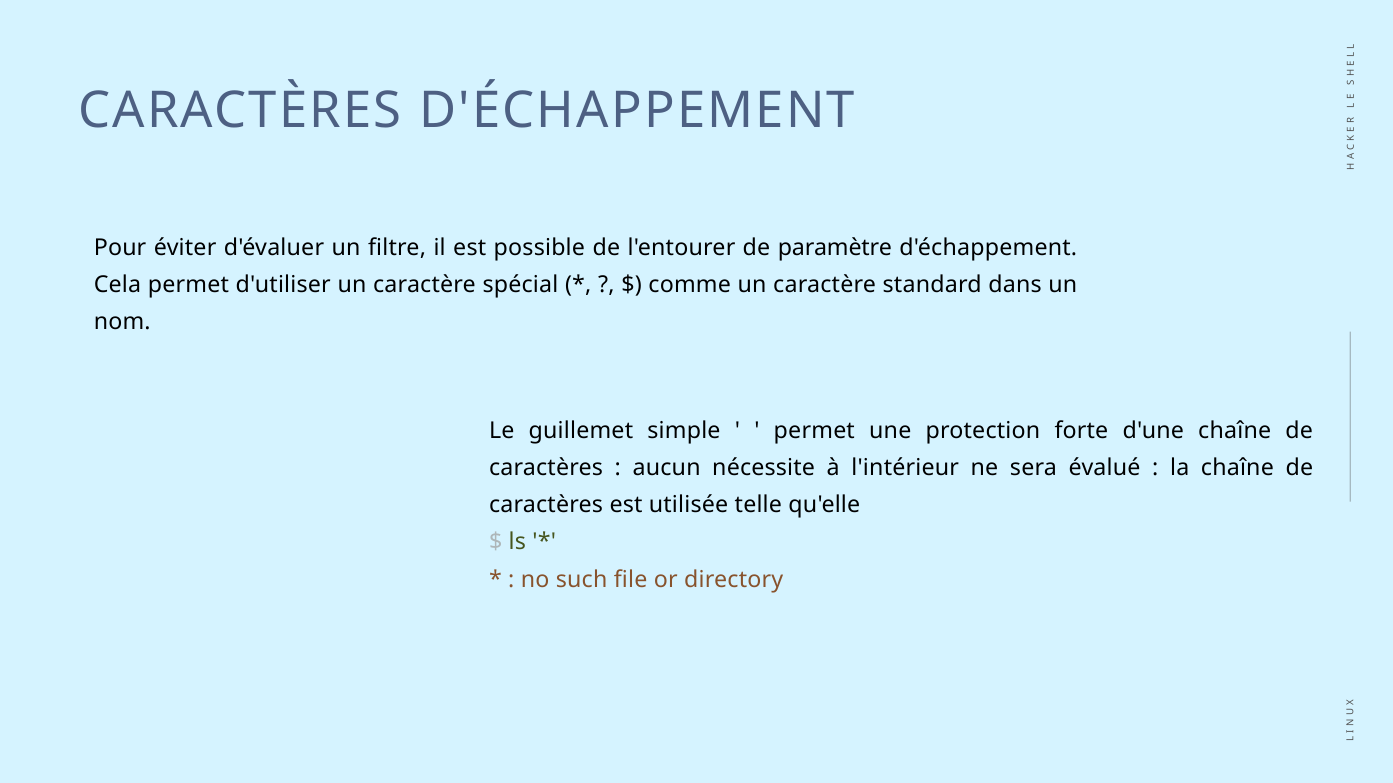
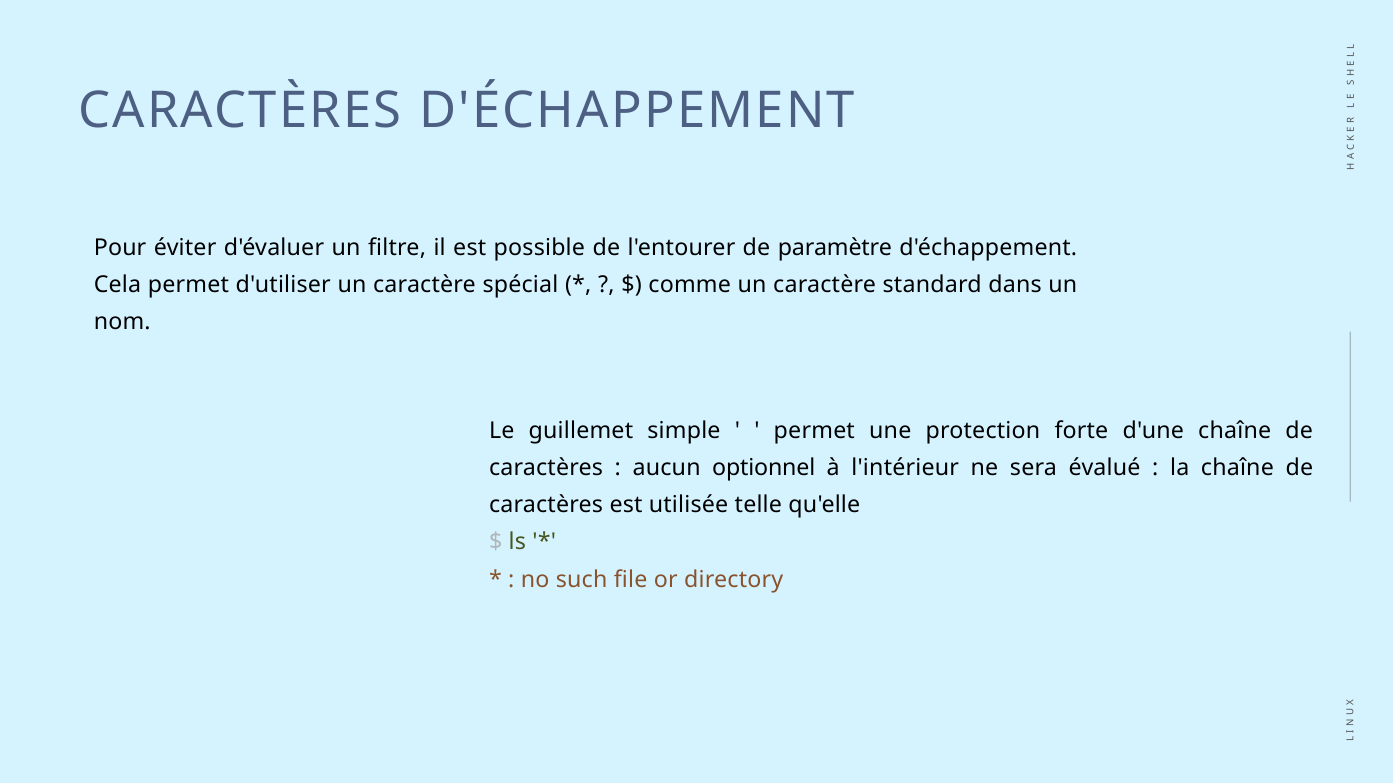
nécessite: nécessite -> optionnel
